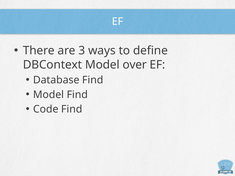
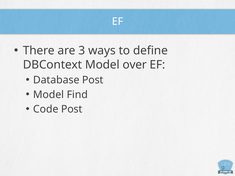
Database Find: Find -> Post
Code Find: Find -> Post
